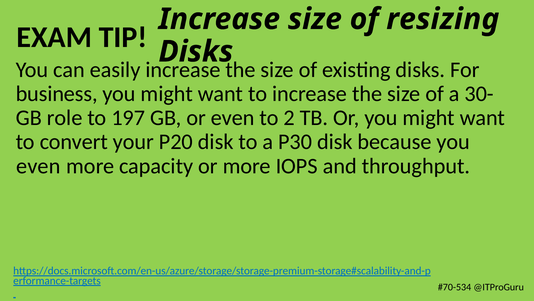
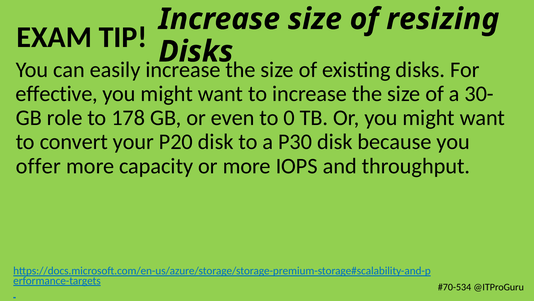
business: business -> effective
197: 197 -> 178
2: 2 -> 0
even at (38, 166): even -> offer
